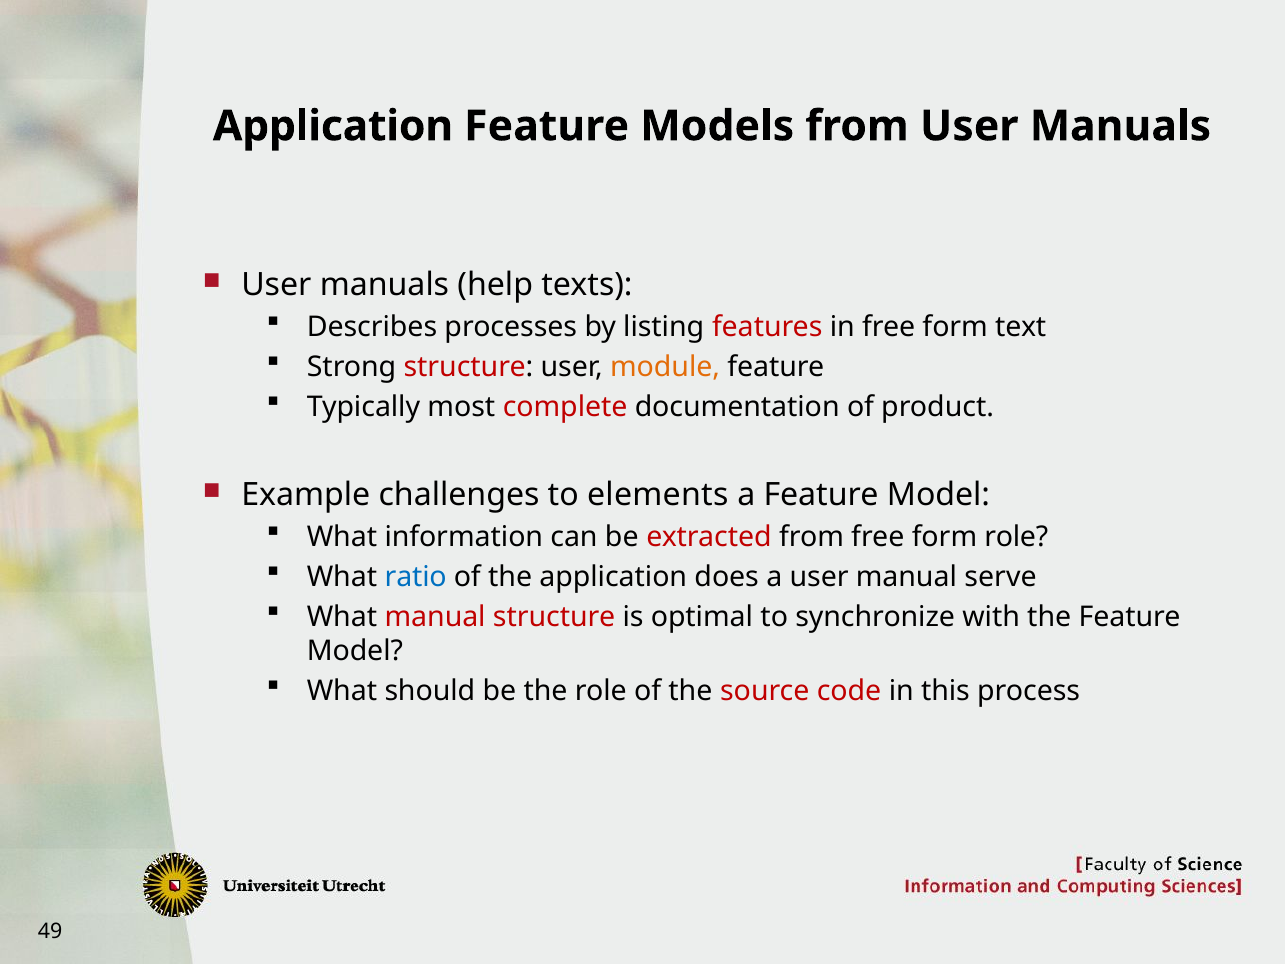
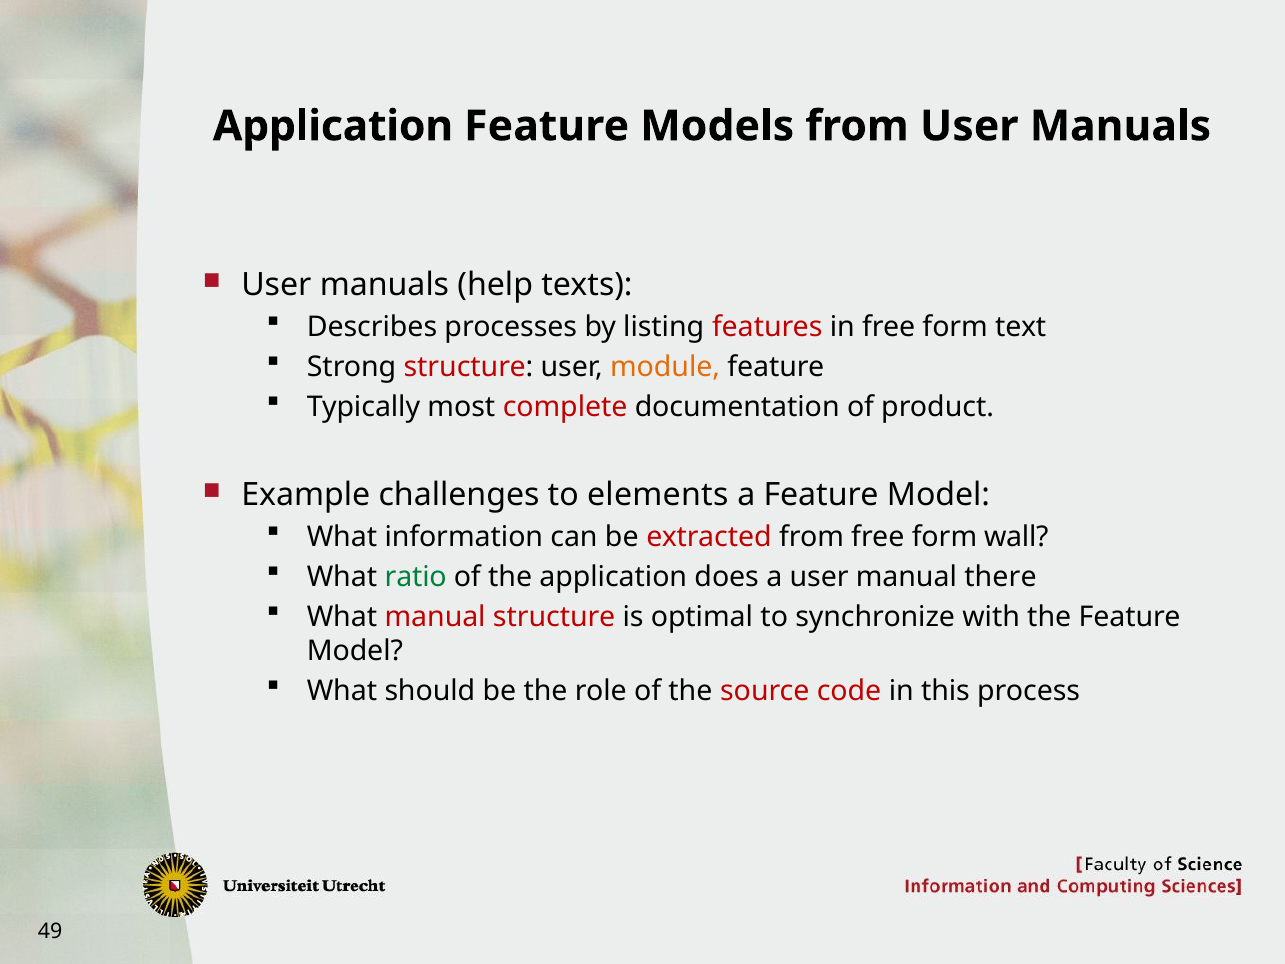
form role: role -> wall
ratio colour: blue -> green
serve: serve -> there
